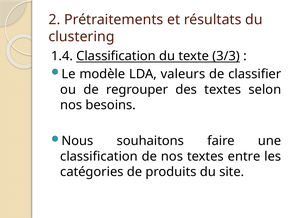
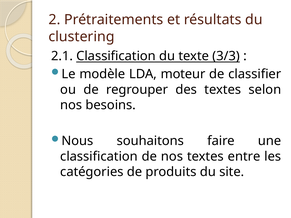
1.4: 1.4 -> 2.1
valeurs: valeurs -> moteur
